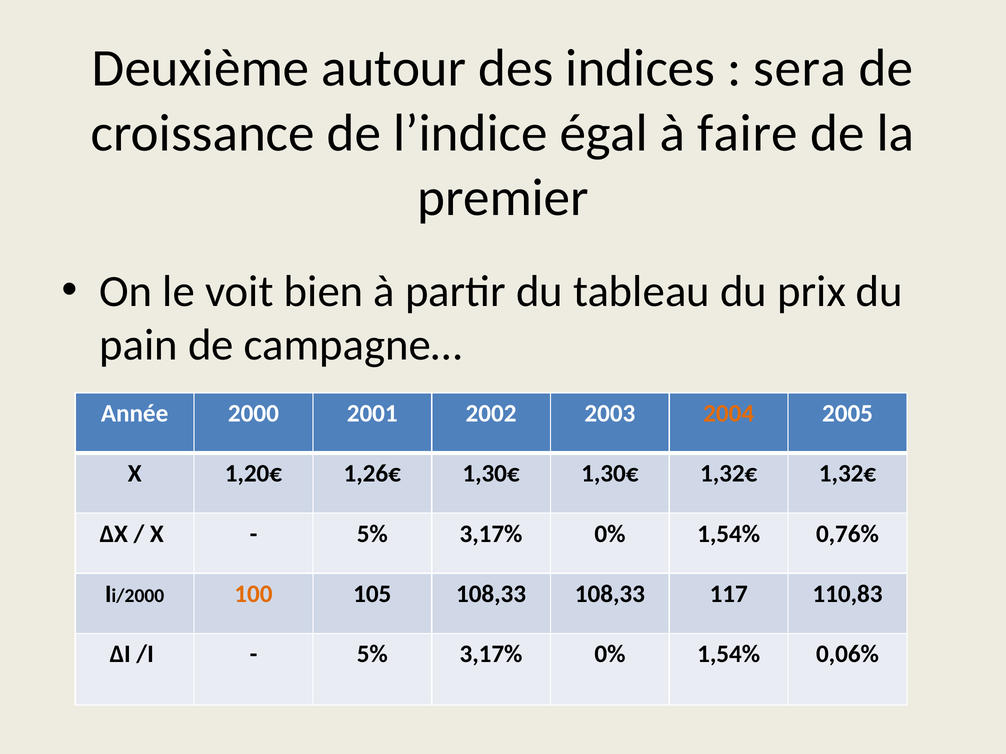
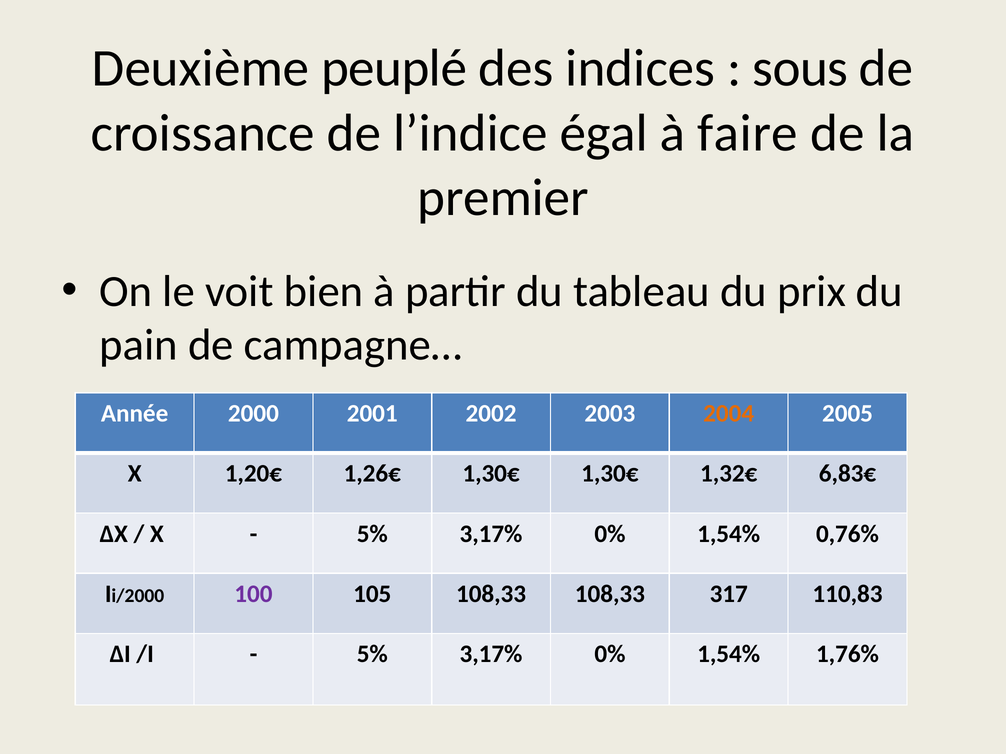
autour: autour -> peuplé
sera: sera -> sous
1,32€ 1,32€: 1,32€ -> 6,83€
100 colour: orange -> purple
117: 117 -> 317
0,06%: 0,06% -> 1,76%
